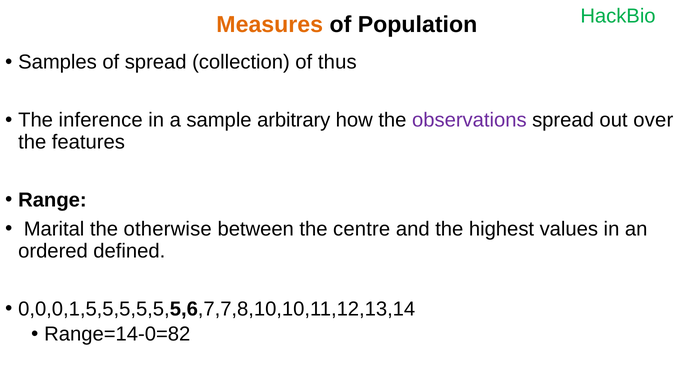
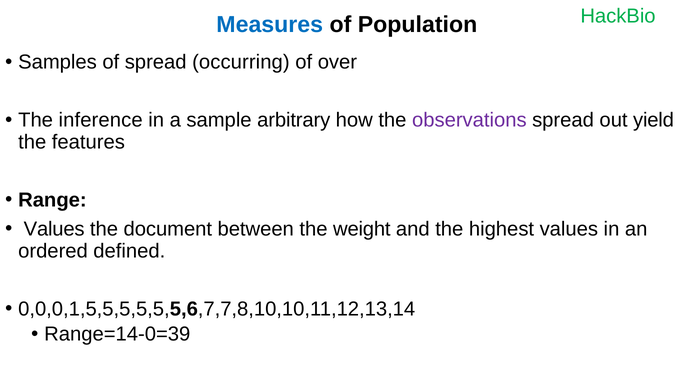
Measures colour: orange -> blue
collection: collection -> occurring
thus: thus -> over
over: over -> yield
Marital at (54, 229): Marital -> Values
otherwise: otherwise -> document
centre: centre -> weight
Range=14-0=82: Range=14-0=82 -> Range=14-0=39
